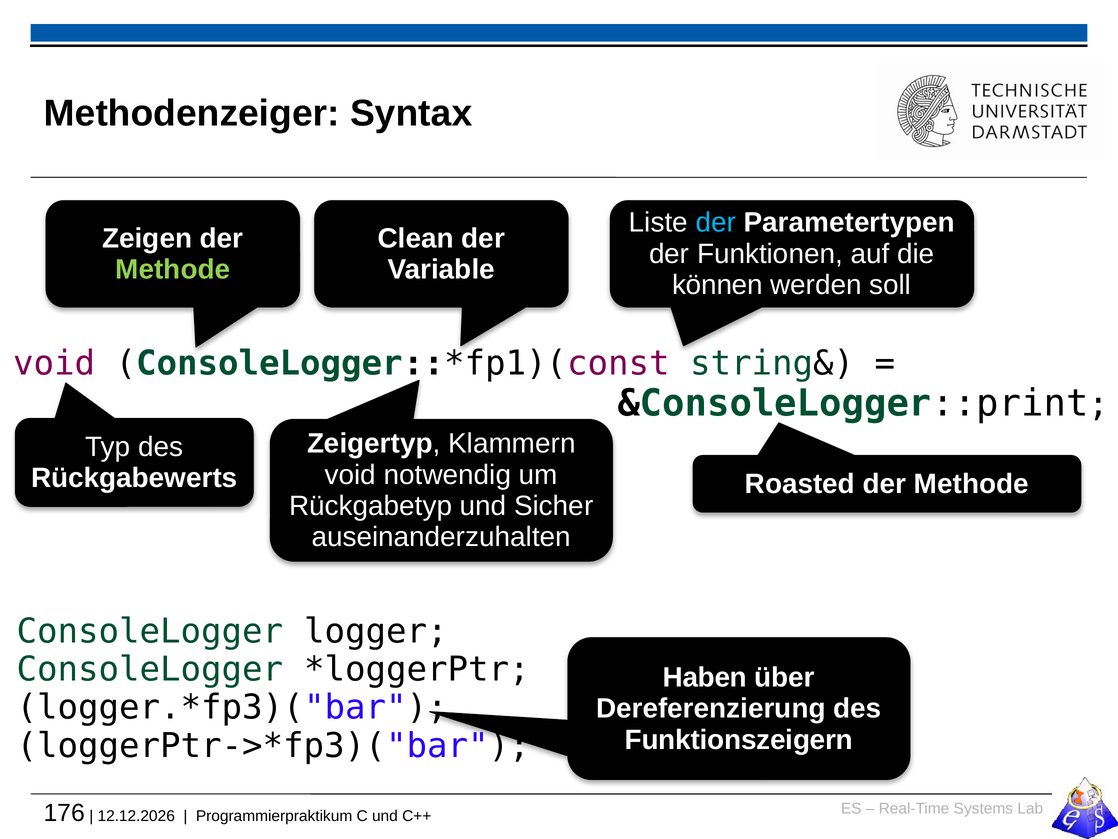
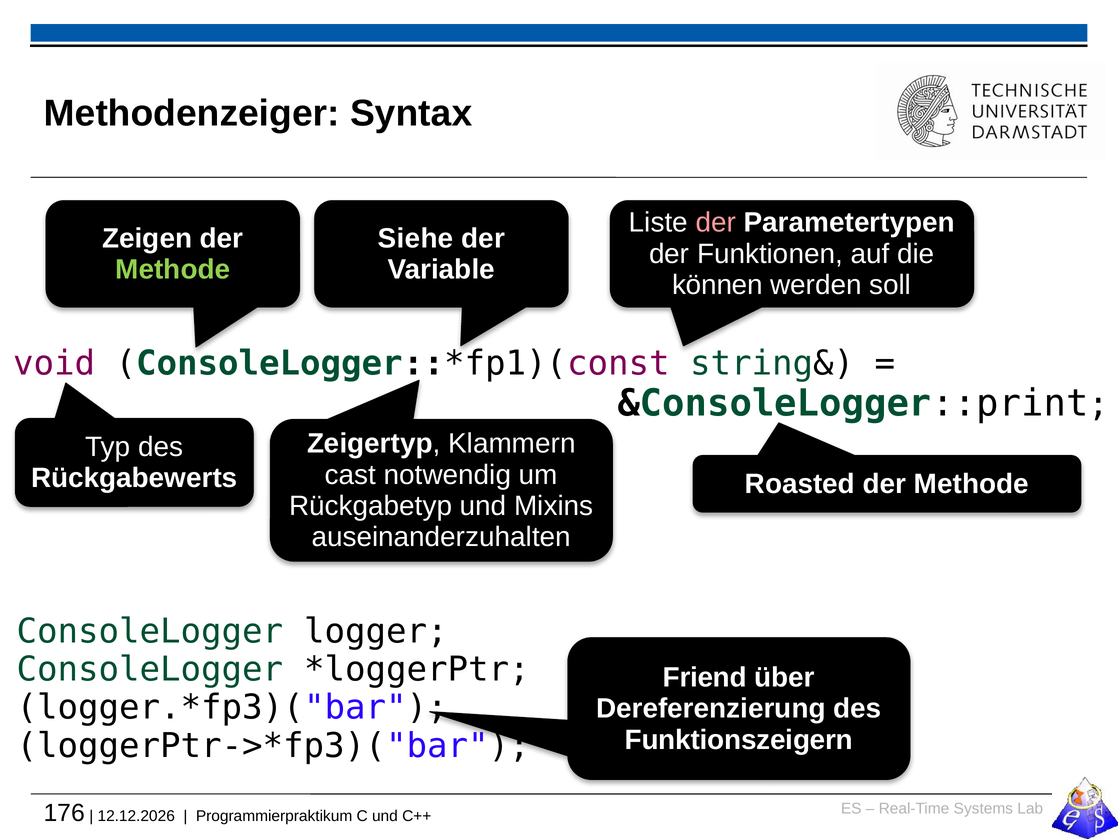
der at (716, 223) colour: light blue -> pink
Clean: Clean -> Siehe
void at (350, 475): void -> cast
Sicher: Sicher -> Mixins
Haben: Haben -> Friend
